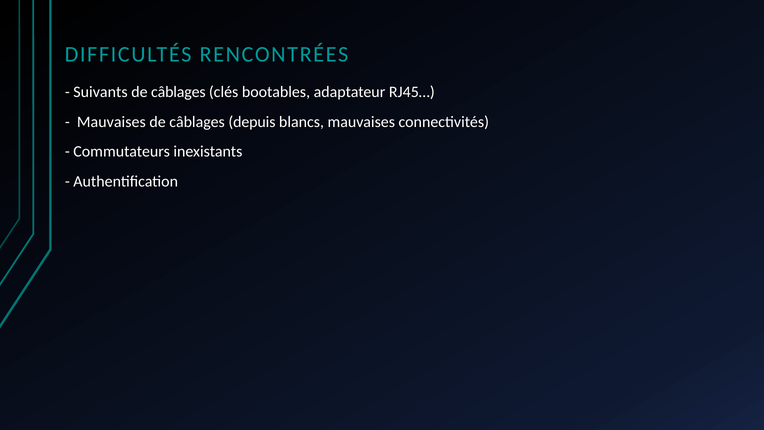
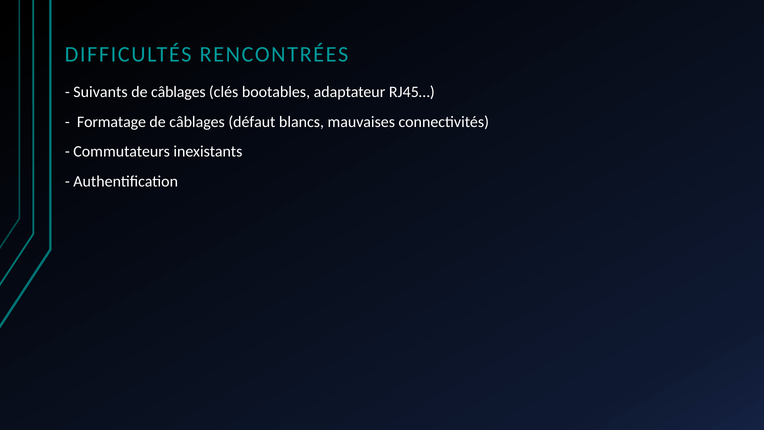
Mauvaises at (111, 122): Mauvaises -> Formatage
depuis: depuis -> défaut
